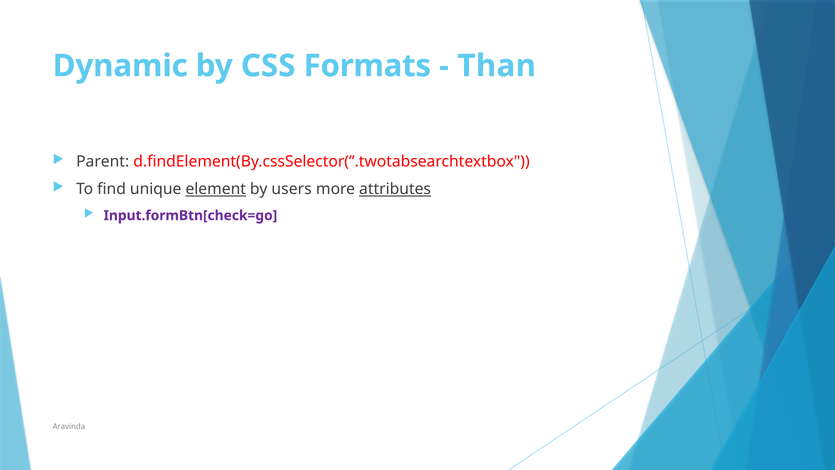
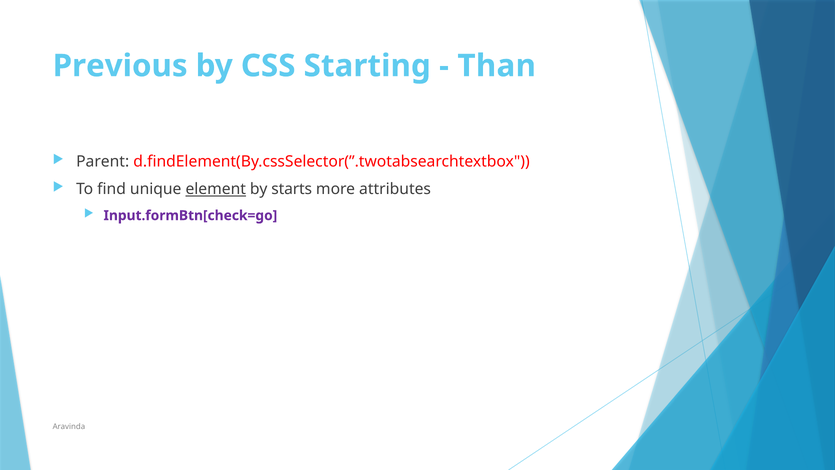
Dynamic: Dynamic -> Previous
Formats: Formats -> Starting
users: users -> starts
attributes underline: present -> none
